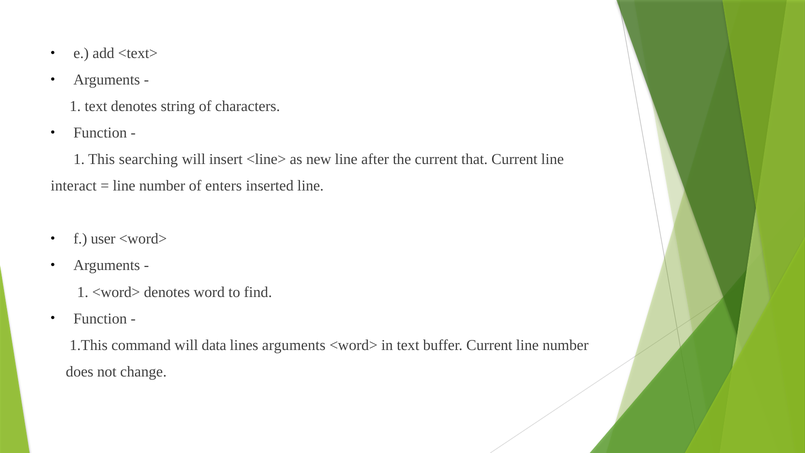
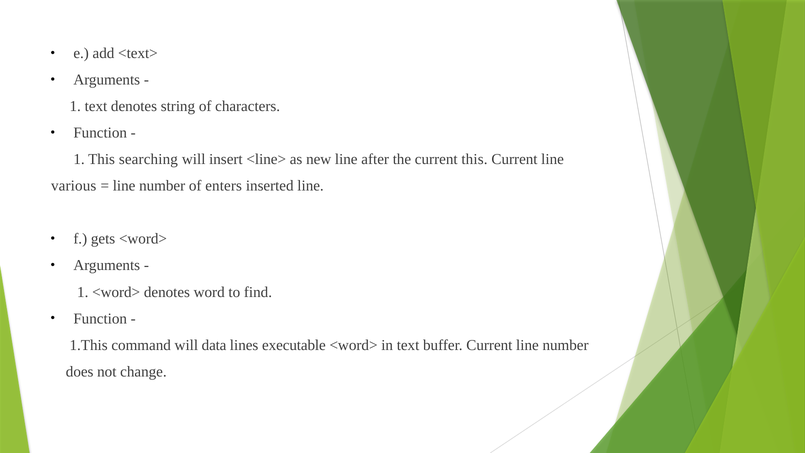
current that: that -> this
interact: interact -> various
user: user -> gets
lines arguments: arguments -> executable
